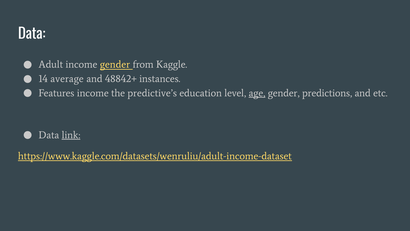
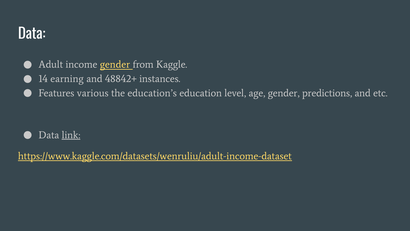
average: average -> earning
Features income: income -> various
predictive’s: predictive’s -> education’s
age underline: present -> none
